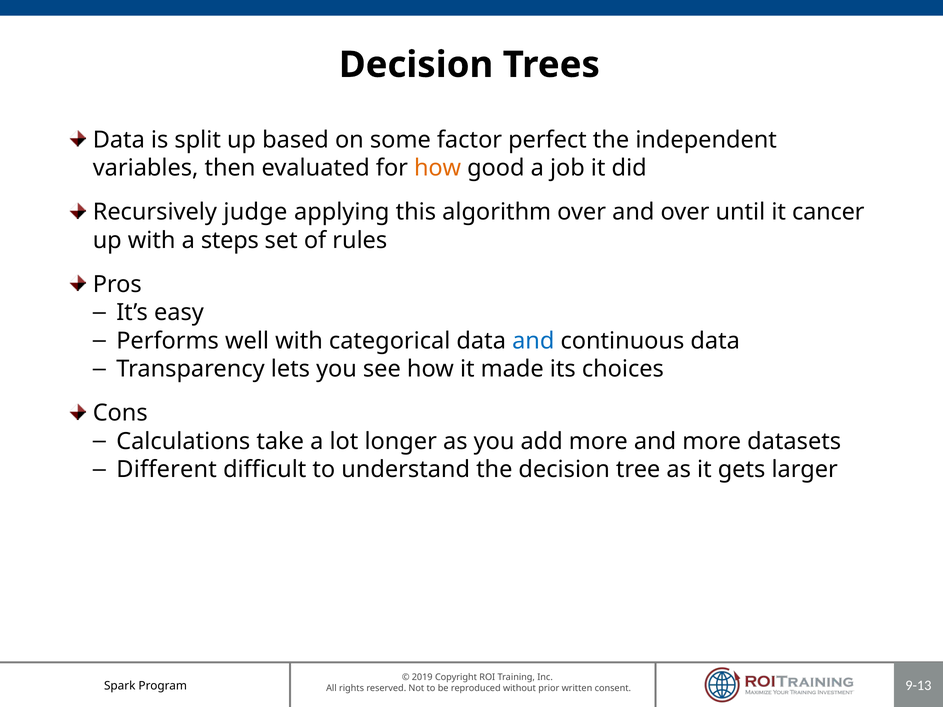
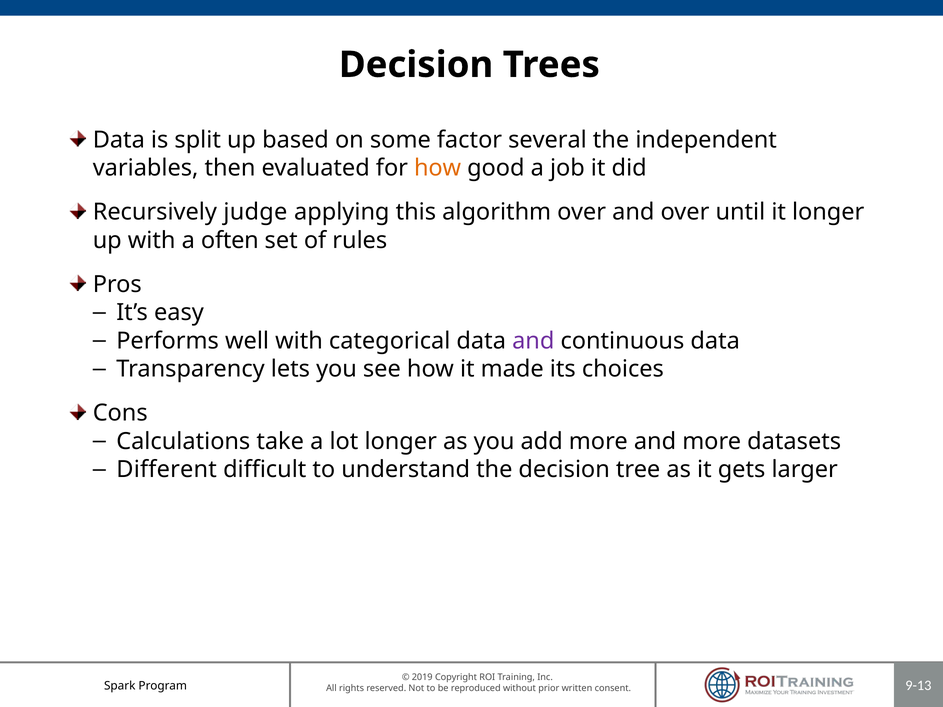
perfect: perfect -> several
it cancer: cancer -> longer
steps: steps -> often
and at (533, 341) colour: blue -> purple
